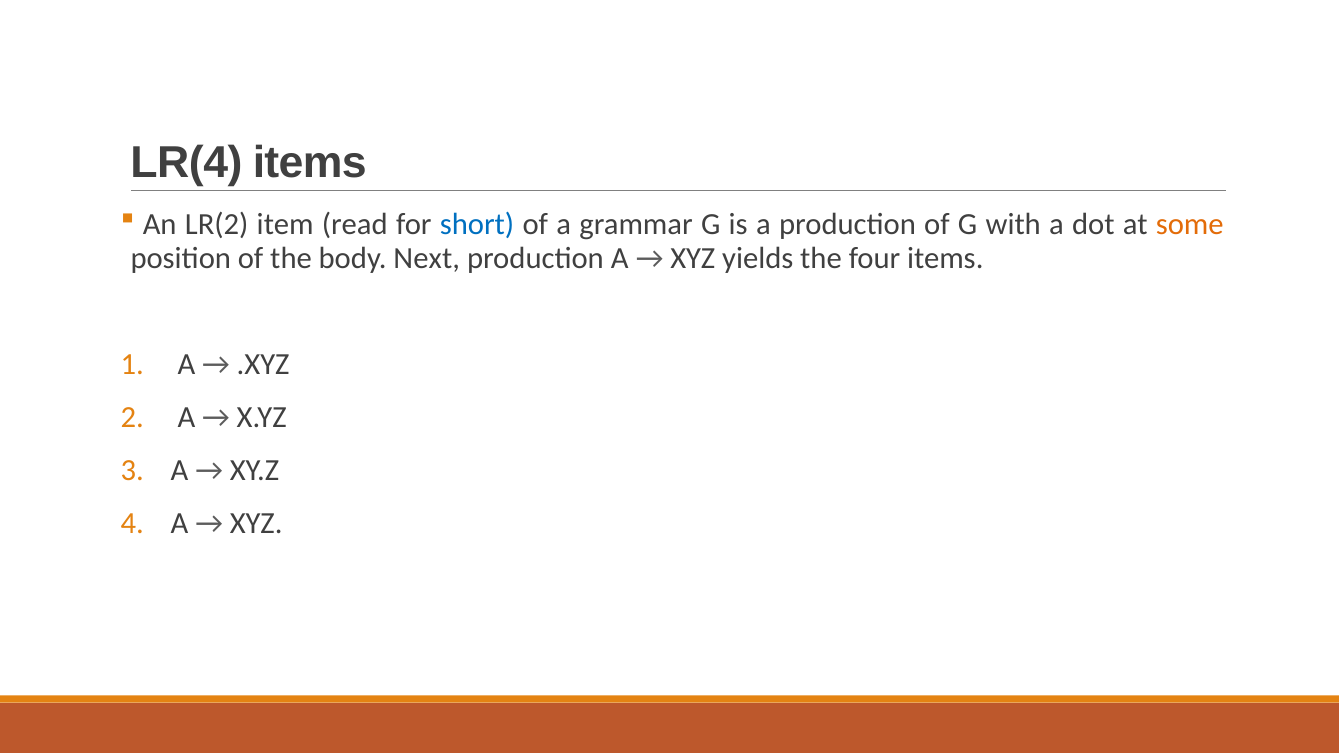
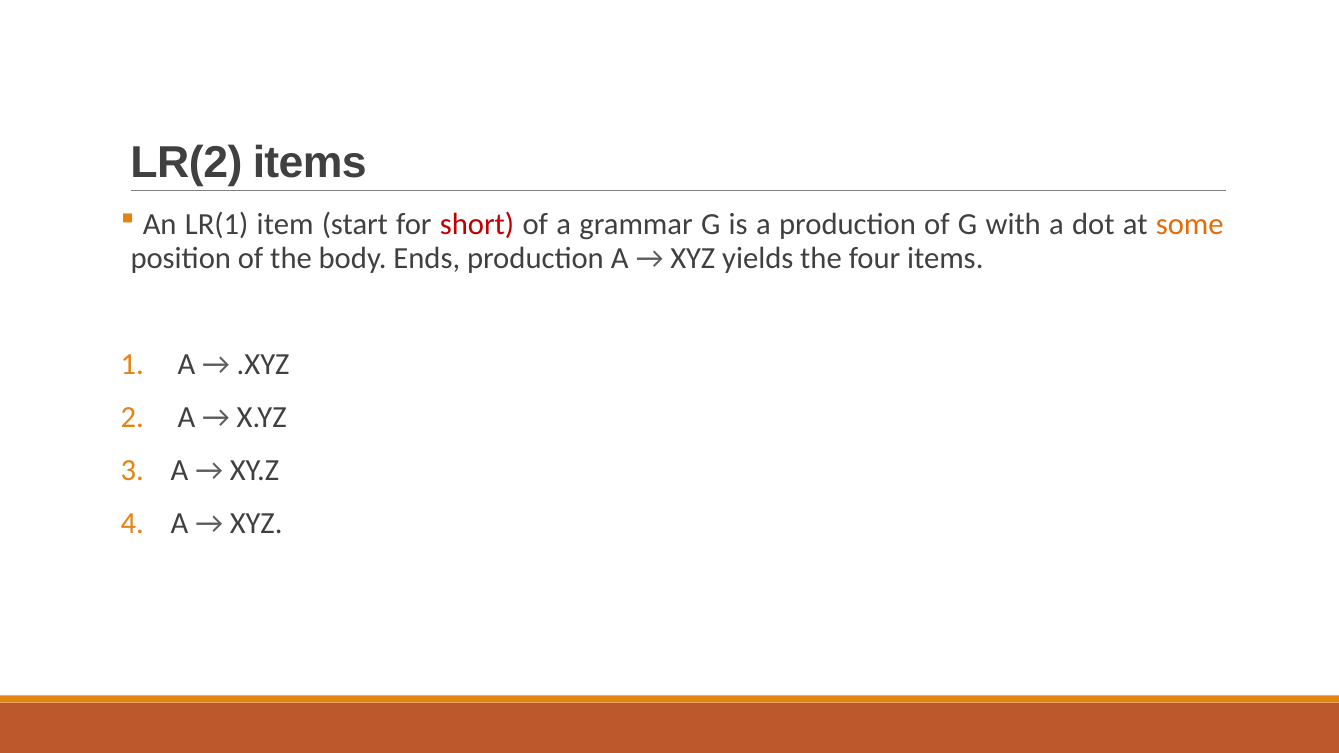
LR(4: LR(4 -> LR(2
LR(2: LR(2 -> LR(1
read: read -> start
short colour: blue -> red
Next: Next -> Ends
